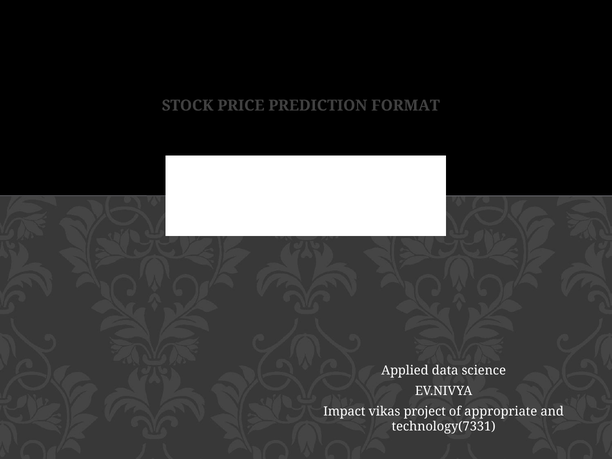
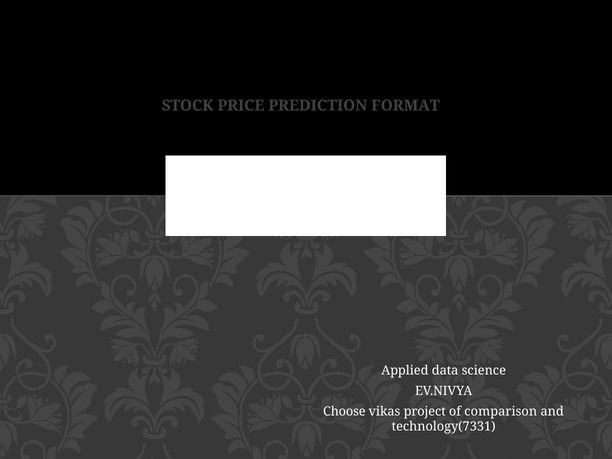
Impact: Impact -> Choose
appropriate: appropriate -> comparison
